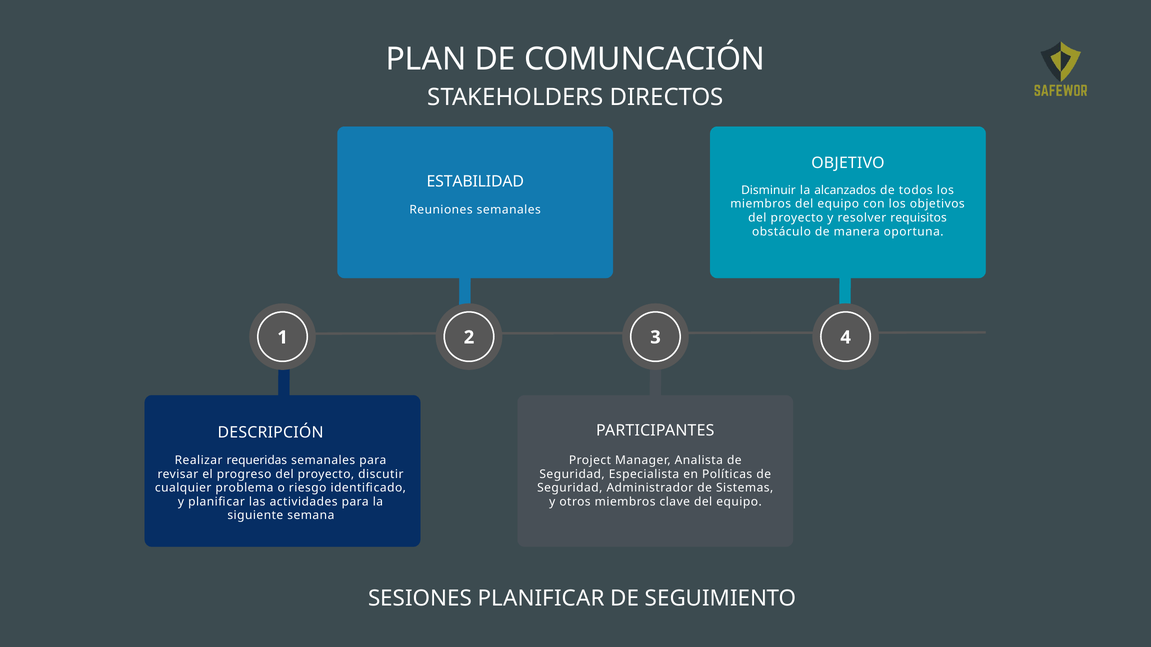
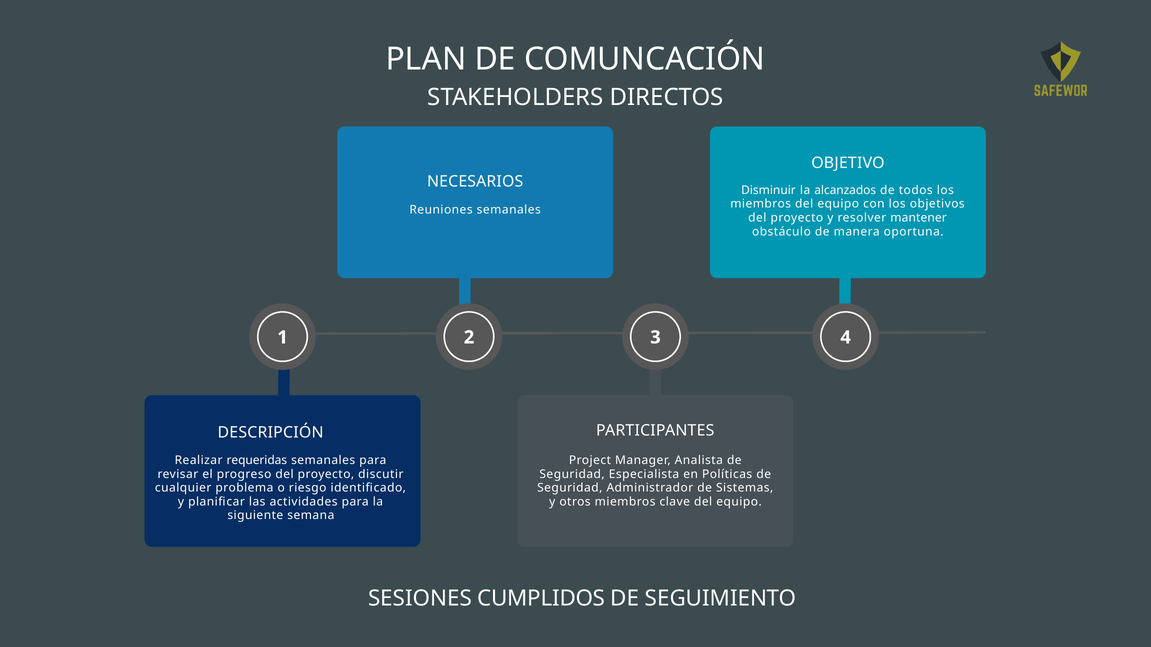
ESTABILIDAD: ESTABILIDAD -> NECESARIOS
requisitos: requisitos -> mantener
SESIONES PLANIFICAR: PLANIFICAR -> CUMPLIDOS
